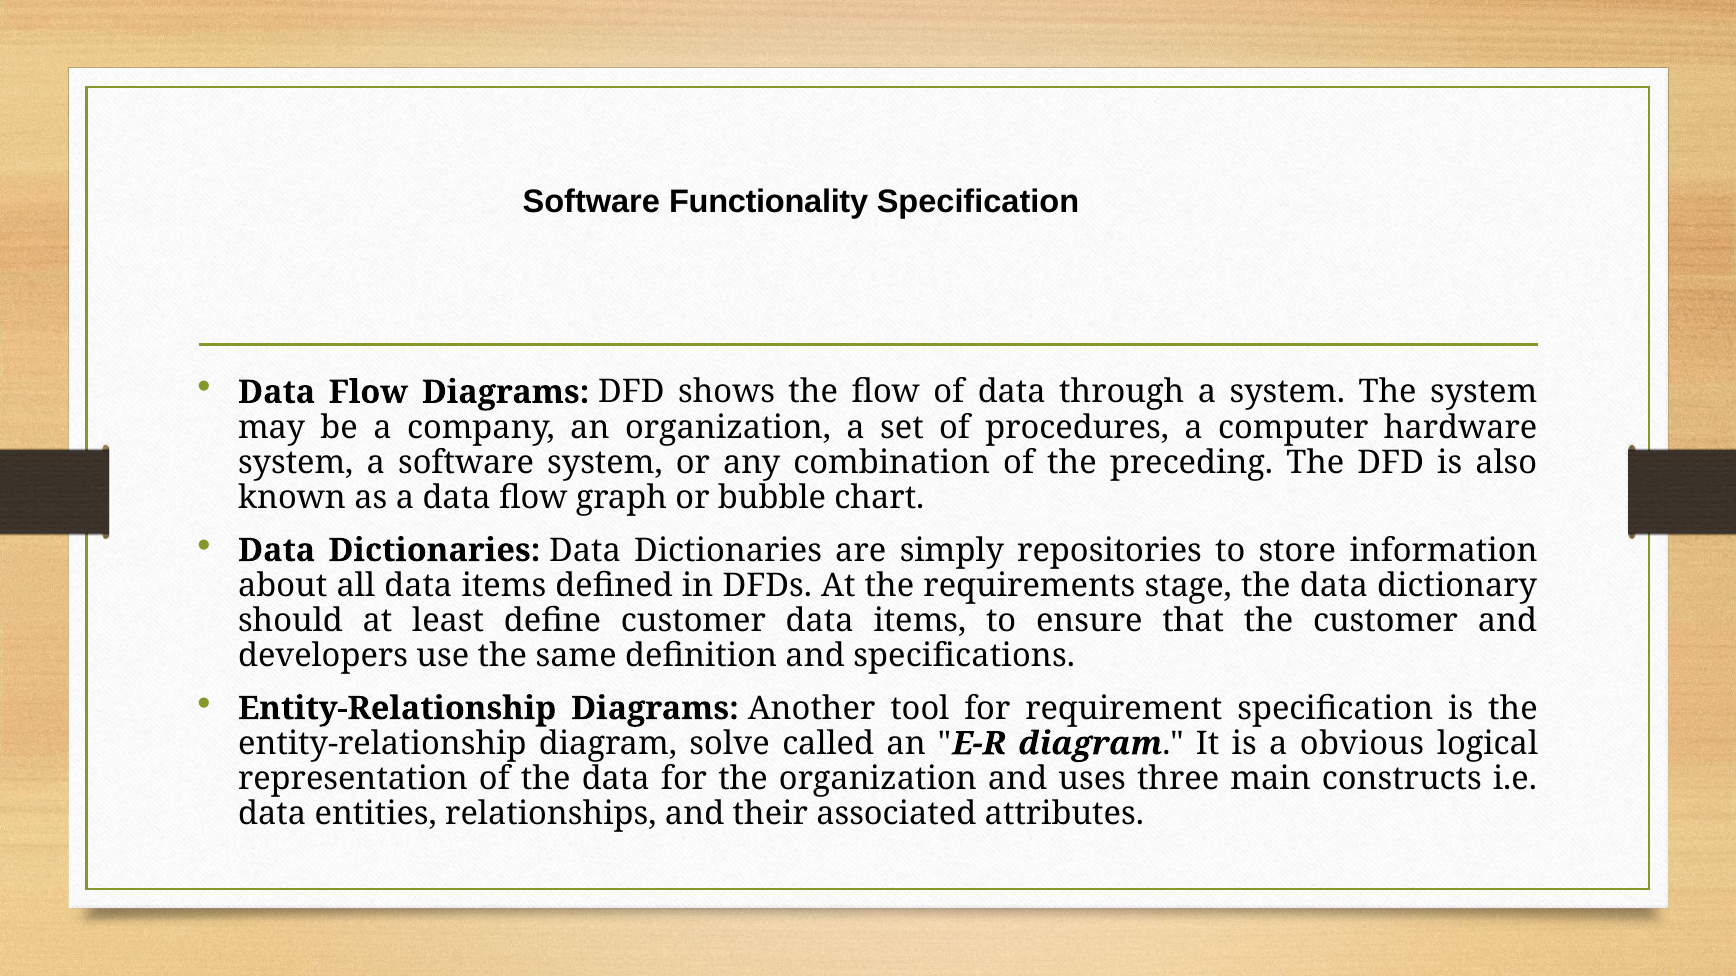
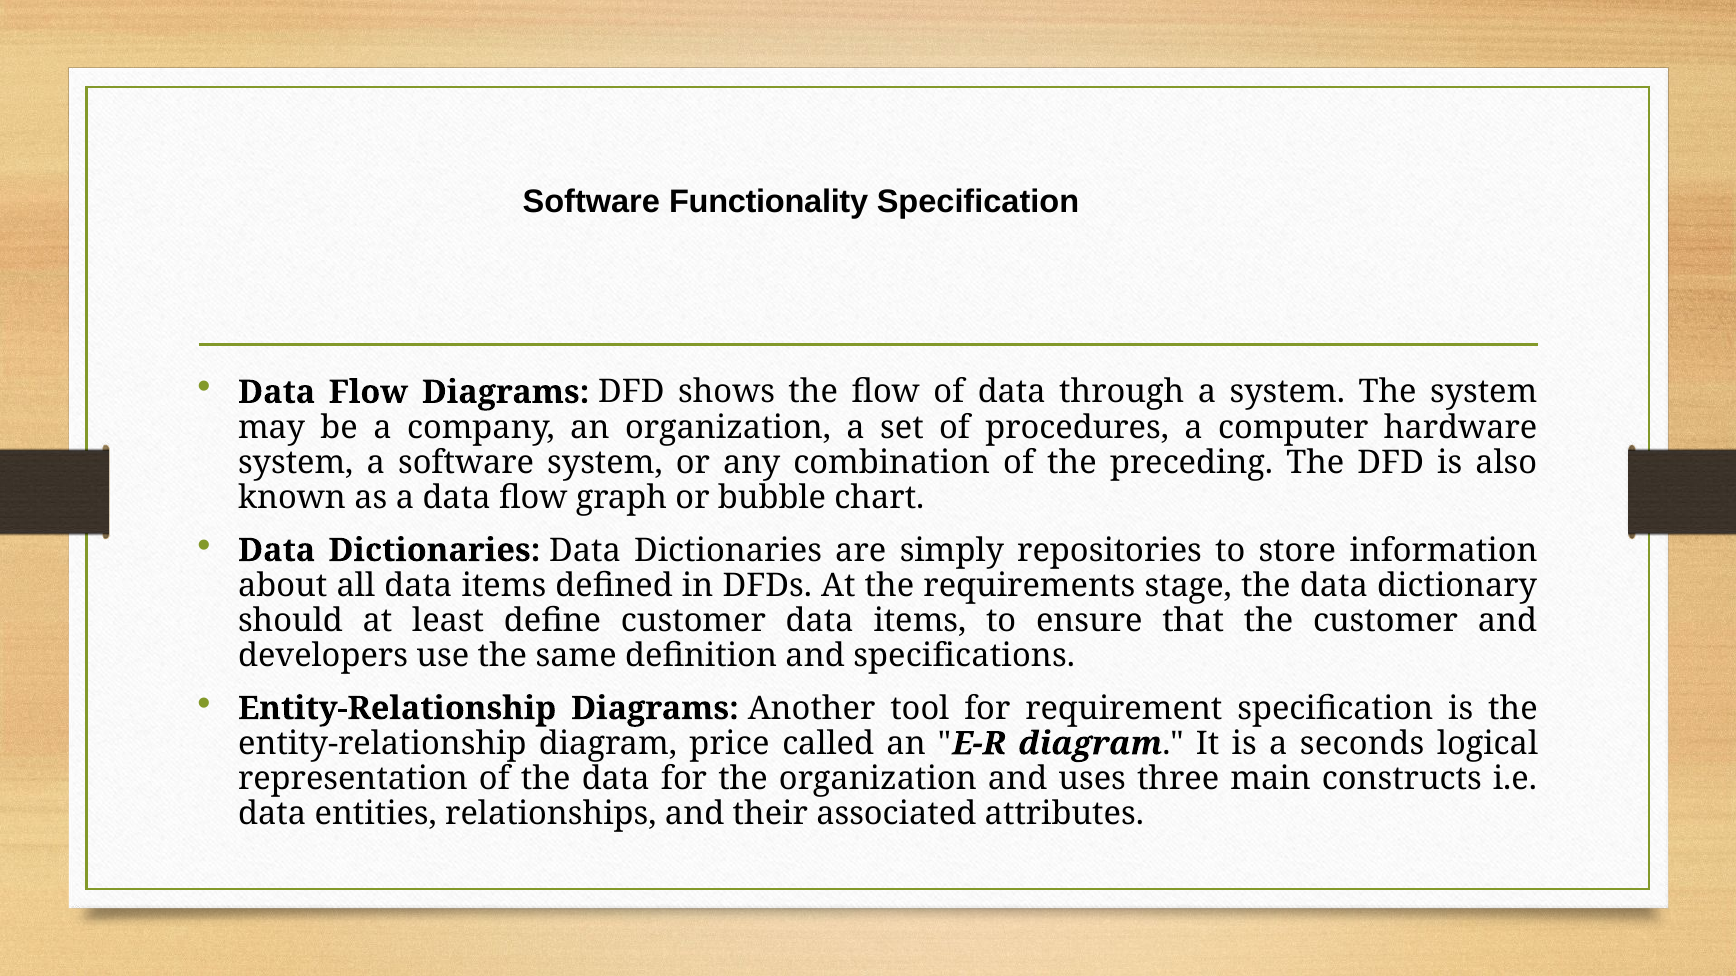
solve: solve -> price
obvious: obvious -> seconds
